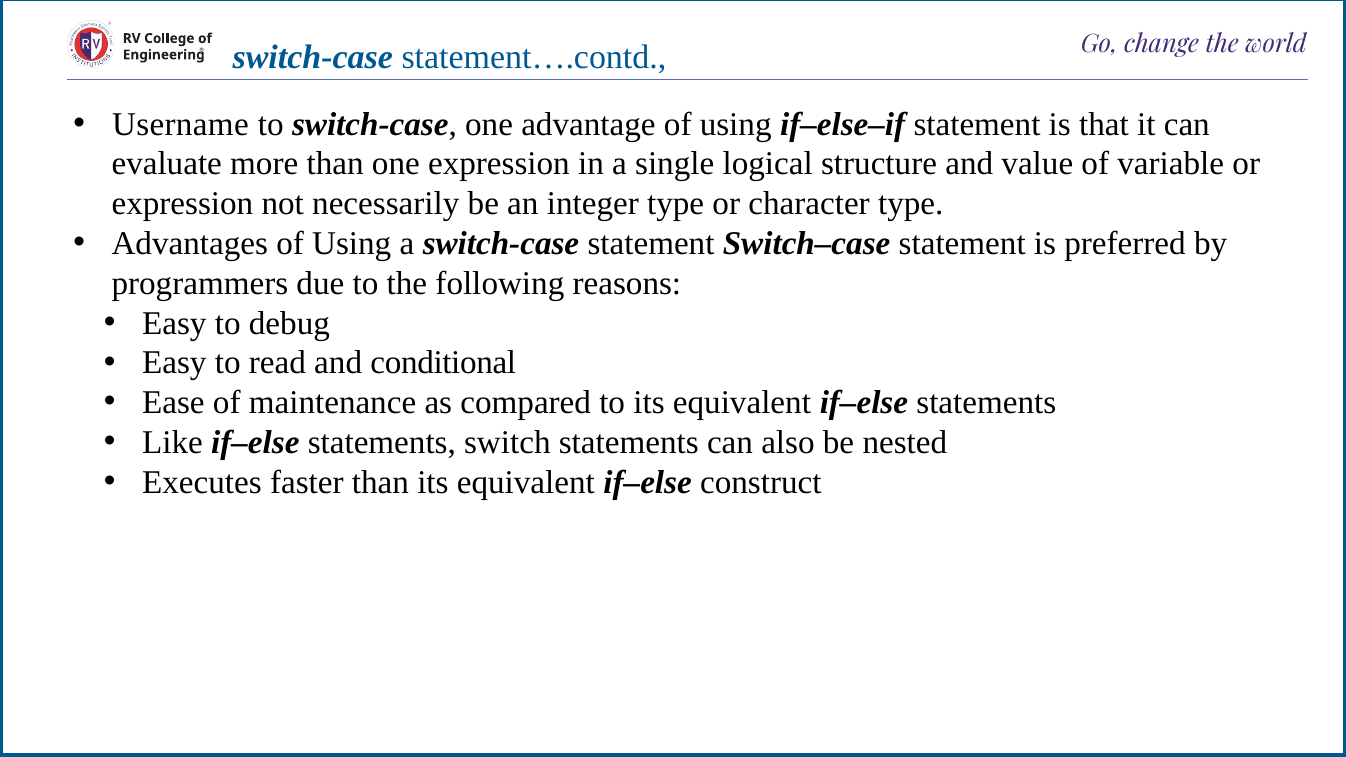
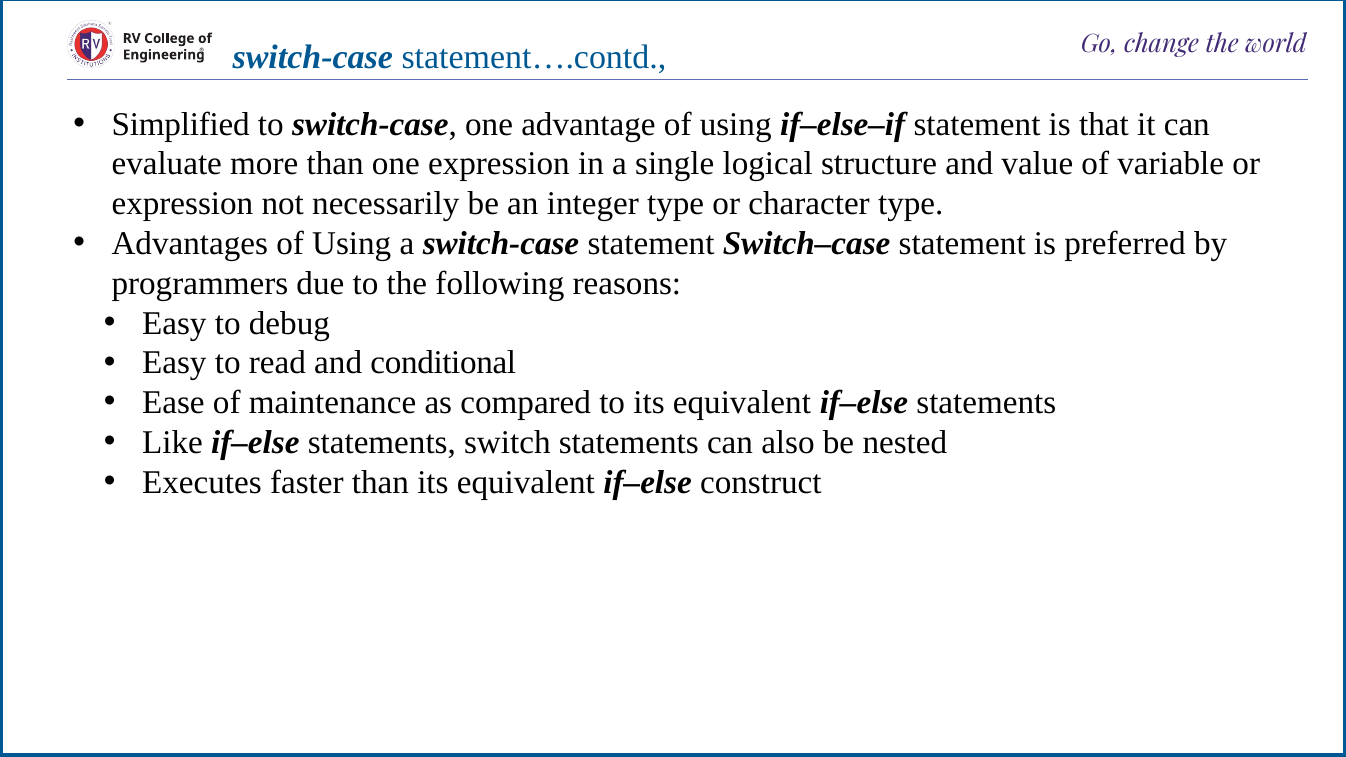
Username: Username -> Simplified
